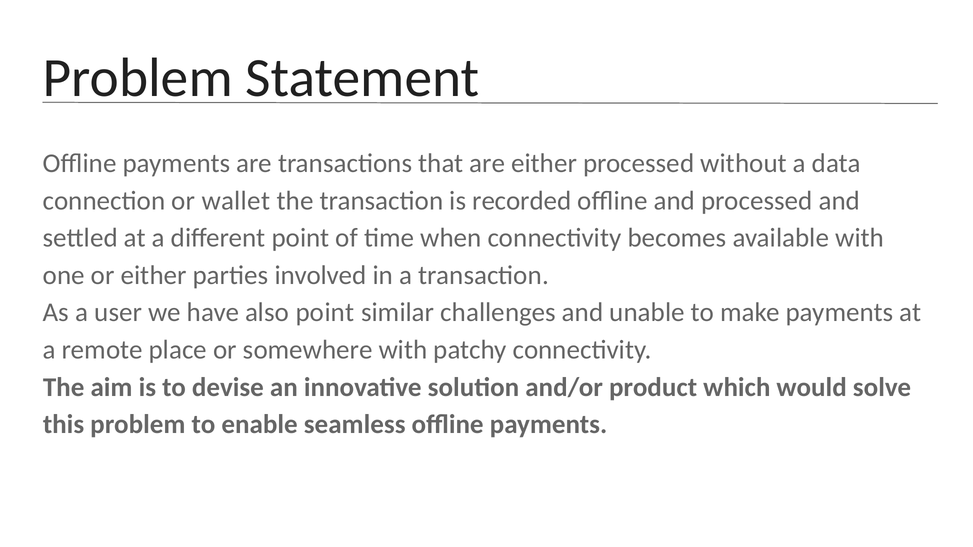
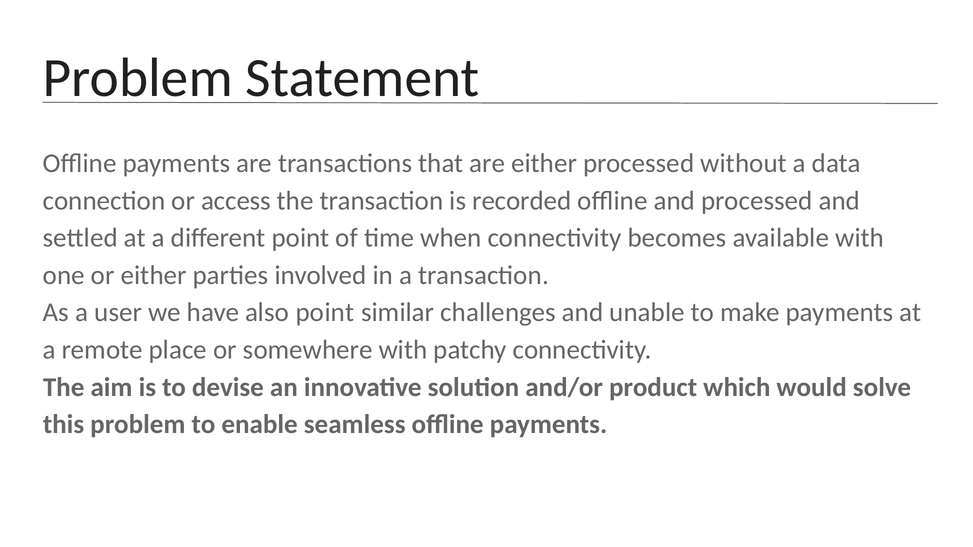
wallet: wallet -> access
